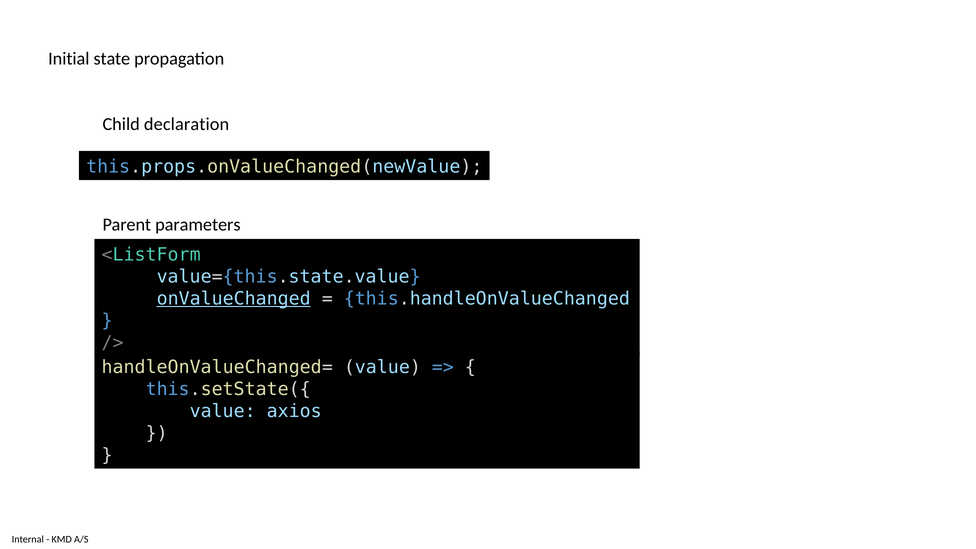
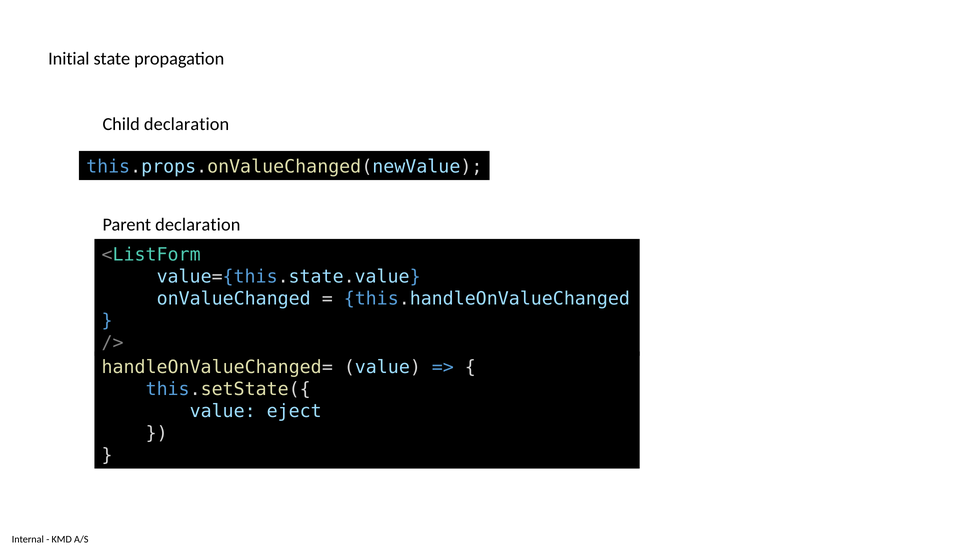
Parent parameters: parameters -> declaration
onValueChanged underline: present -> none
axios: axios -> eject
